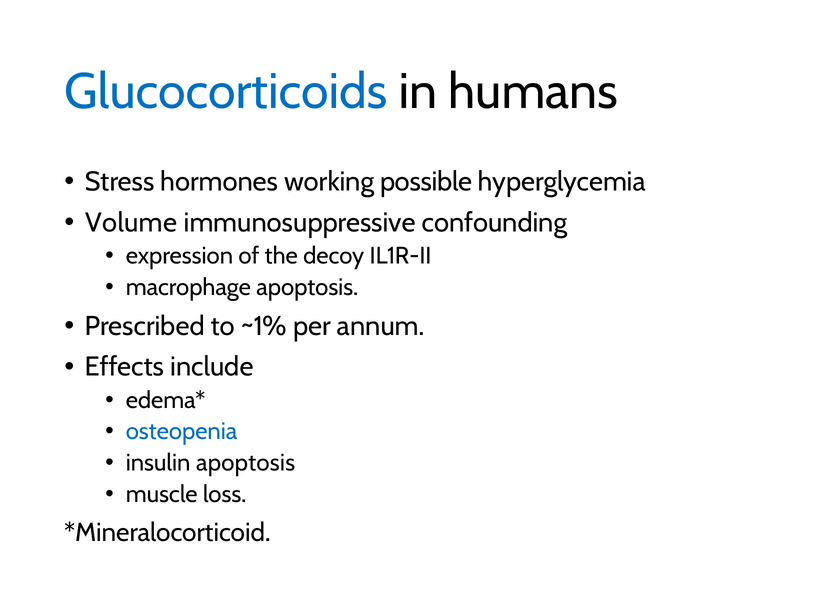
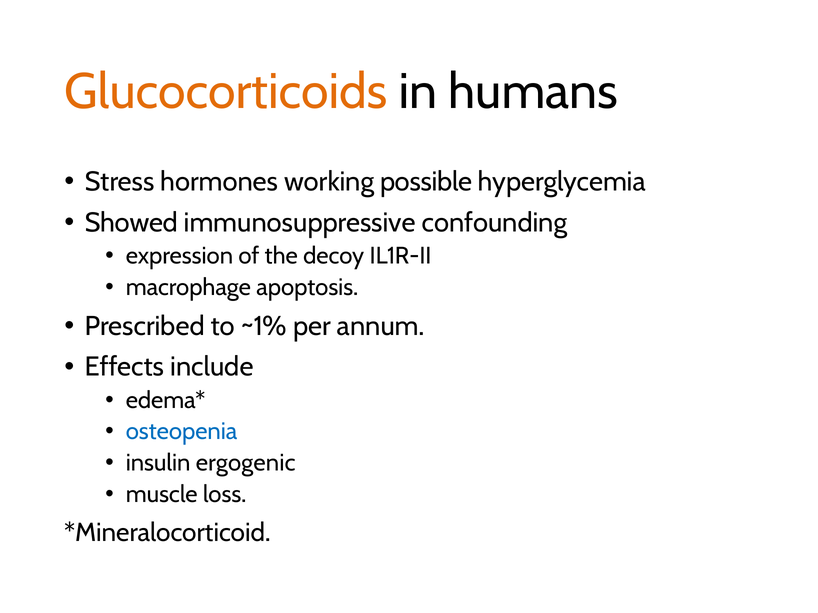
Glucocorticoids colour: blue -> orange
Volume: Volume -> Showed
insulin apoptosis: apoptosis -> ergogenic
